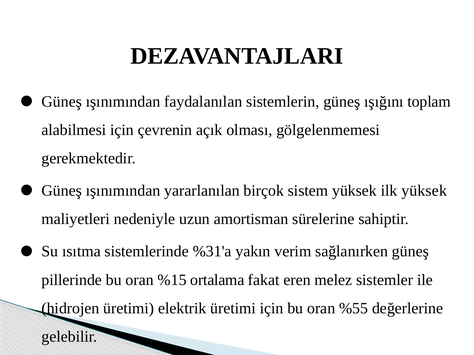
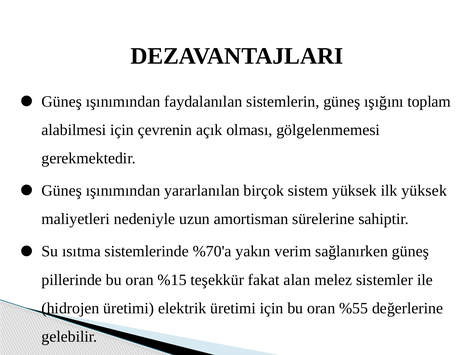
%31'a: %31'a -> %70'a
ortalama: ortalama -> teşekkür
eren: eren -> alan
